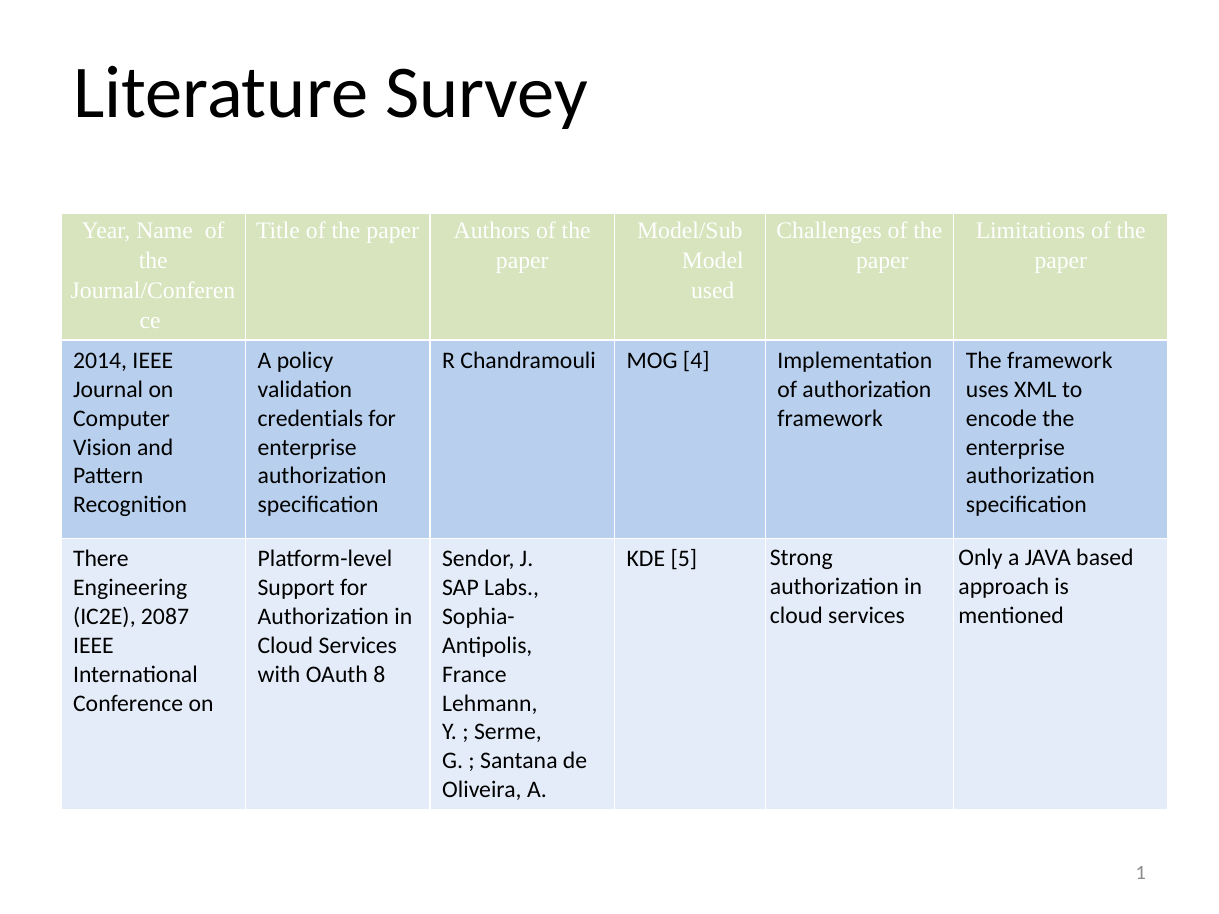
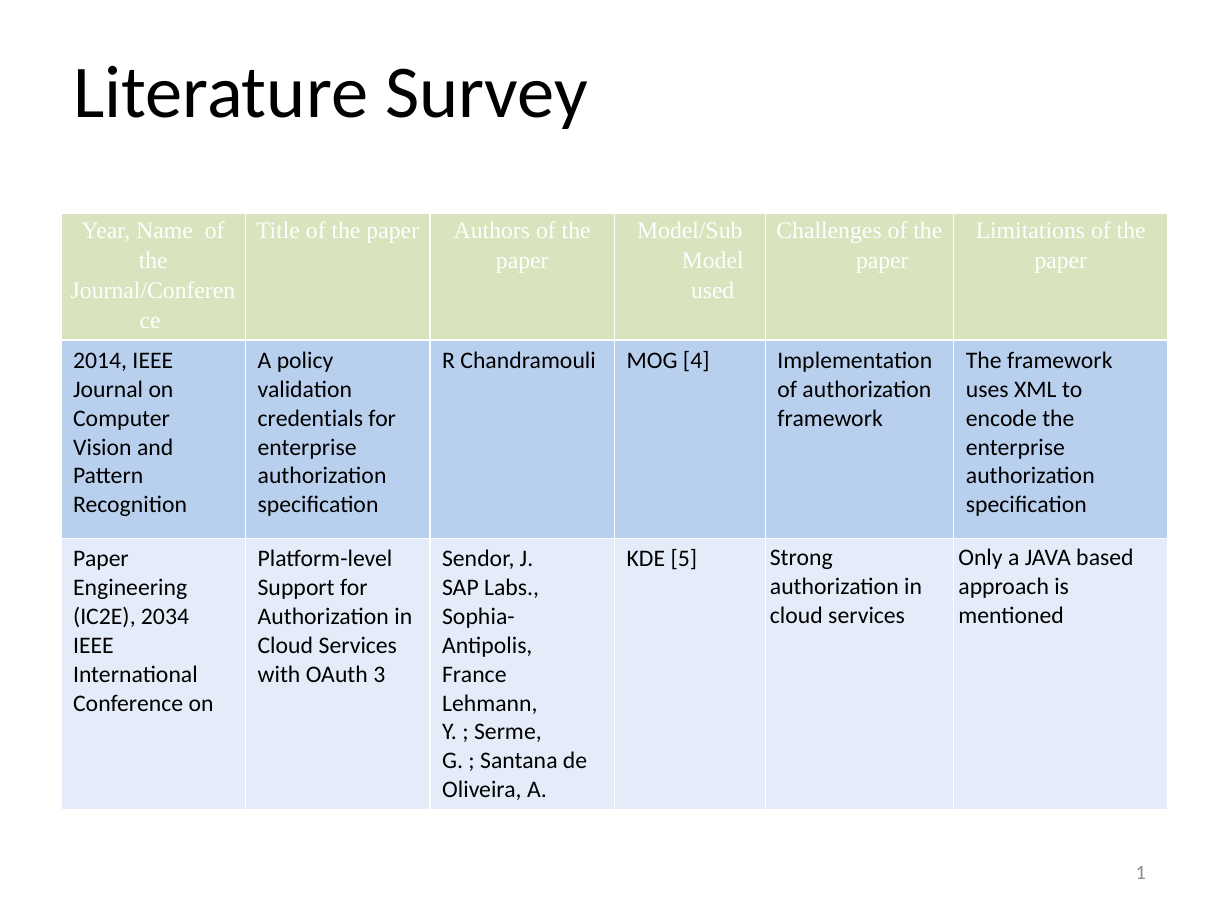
There at (101, 559): There -> Paper
2087: 2087 -> 2034
8: 8 -> 3
